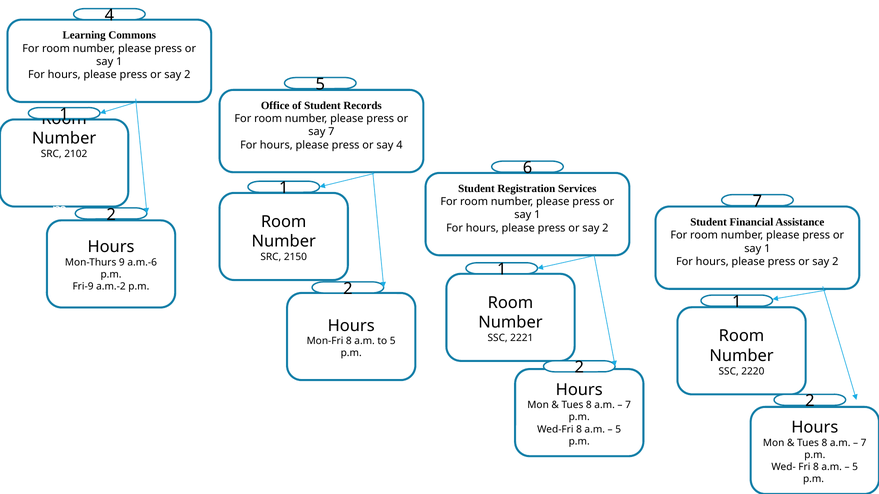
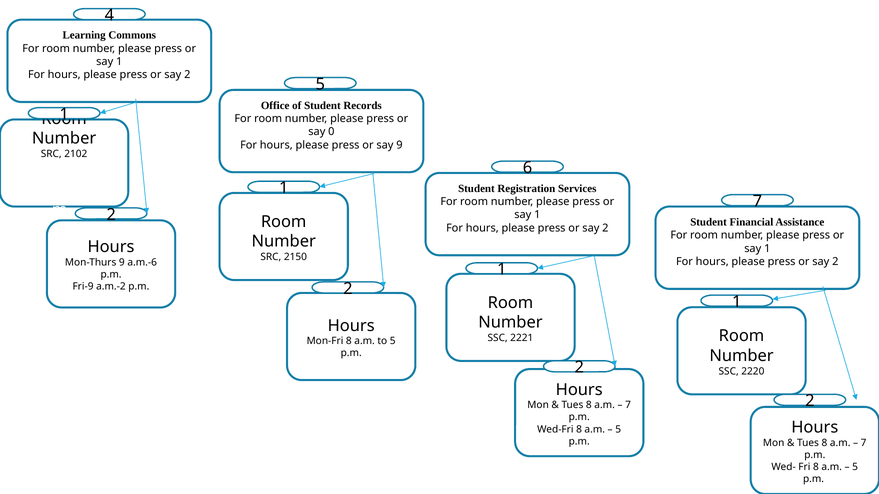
say 7: 7 -> 0
say 4: 4 -> 9
